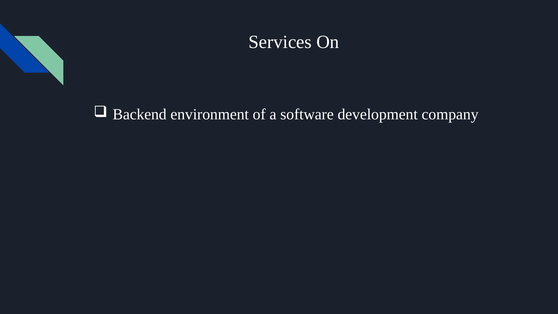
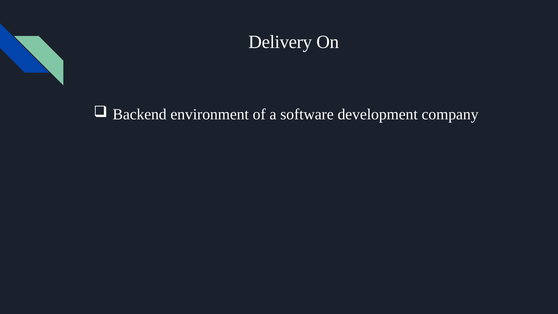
Services: Services -> Delivery
